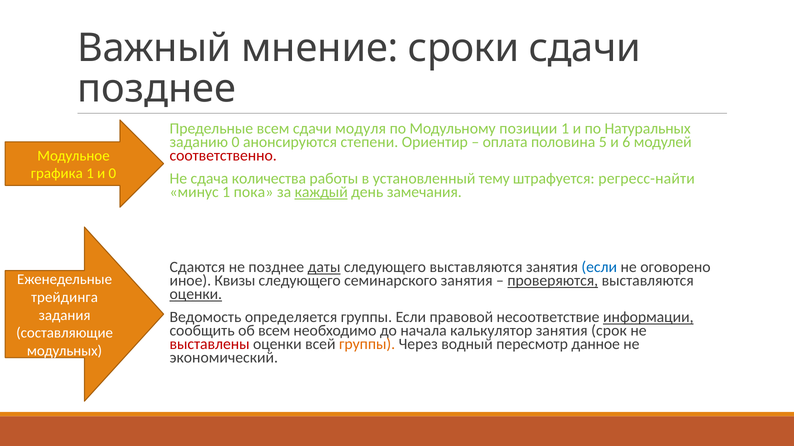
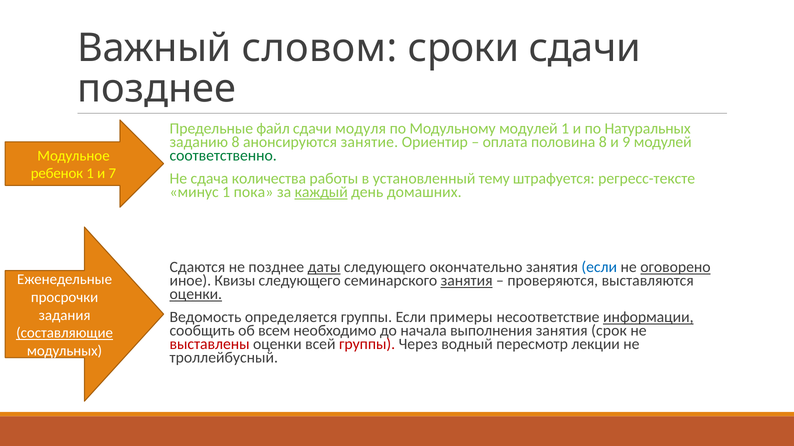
мнение: мнение -> словом
Предельные всем: всем -> файл
Модульному позиции: позиции -> модулей
заданию 0: 0 -> 8
степени: степени -> занятие
половина 5: 5 -> 8
6: 6 -> 9
соответственно colour: red -> green
графика: графика -> ребенок
и 0: 0 -> 7
регресс-найти: регресс-найти -> регресс-тексте
замечания: замечания -> домашних
следующего выставляются: выставляются -> окончательно
оговорено underline: none -> present
занятия at (467, 281) underline: none -> present
проверяются underline: present -> none
трейдинга: трейдинга -> просрочки
правовой: правовой -> примеры
калькулятор: калькулятор -> выполнения
составляющие underline: none -> present
группы at (367, 345) colour: orange -> red
данное: данное -> лекции
экономический: экономический -> троллейбусный
